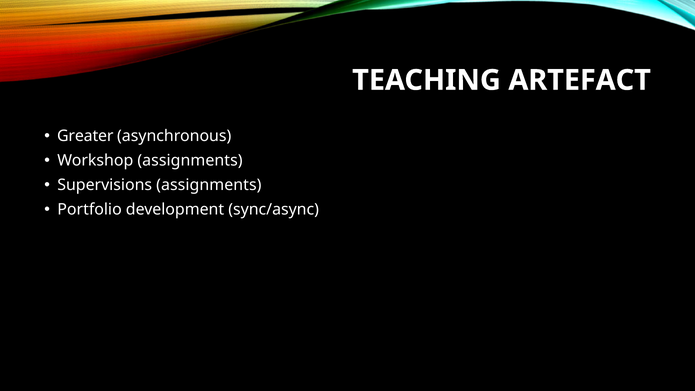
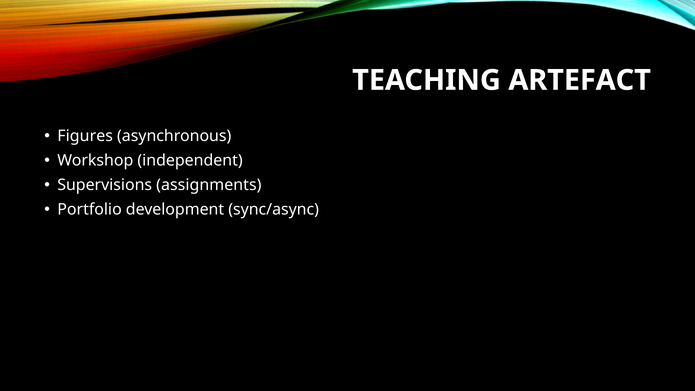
Greater: Greater -> Figures
Workshop assignments: assignments -> independent
